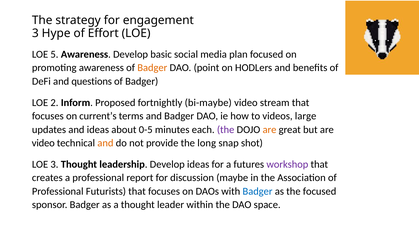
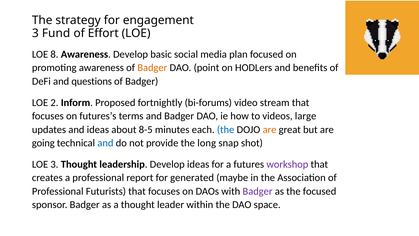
Hype: Hype -> Fund
5: 5 -> 8
bi-maybe: bi-maybe -> bi-forums
current’s: current’s -> futures’s
0-5: 0-5 -> 8-5
the at (226, 129) colour: purple -> blue
video at (43, 143): video -> going
and at (105, 143) colour: orange -> blue
discussion: discussion -> generated
Badger at (258, 191) colour: blue -> purple
